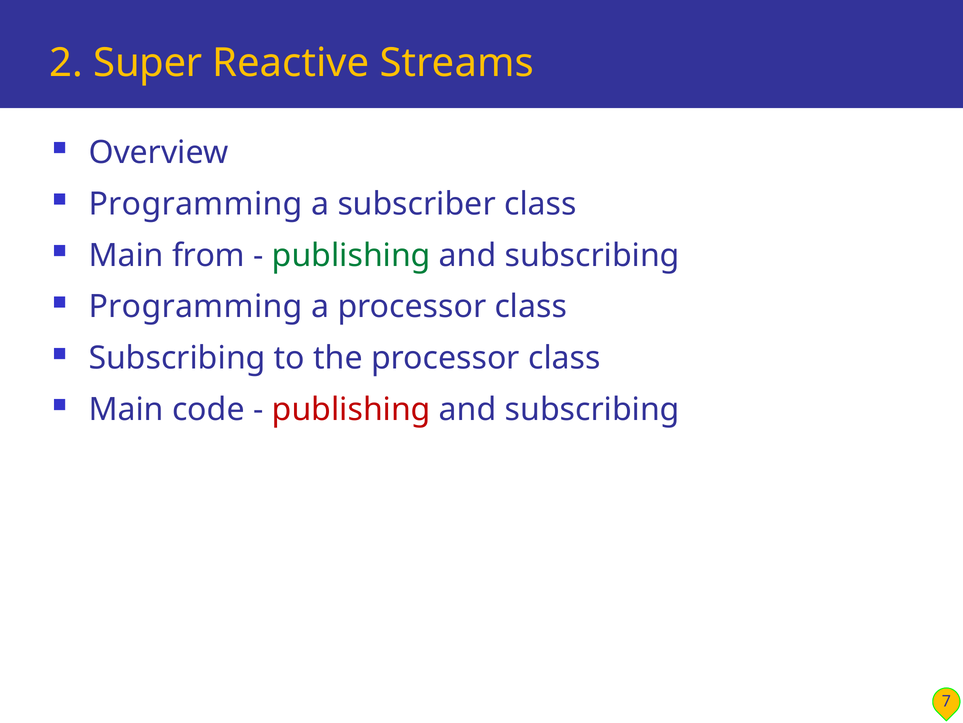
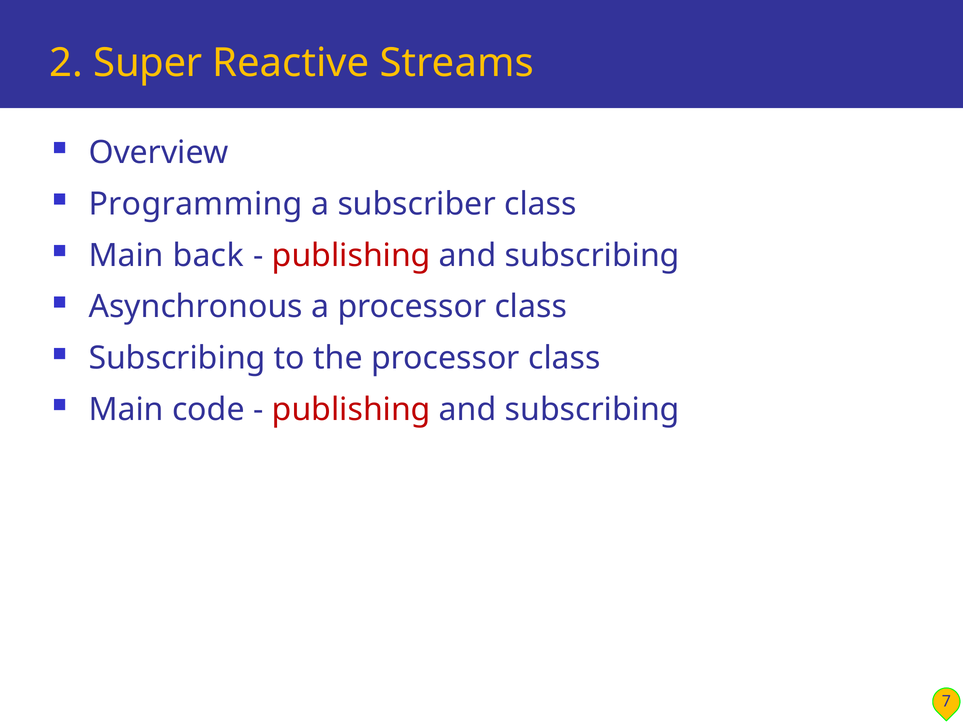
from: from -> back
publishing at (351, 255) colour: green -> red
Programming at (196, 307): Programming -> Asynchronous
